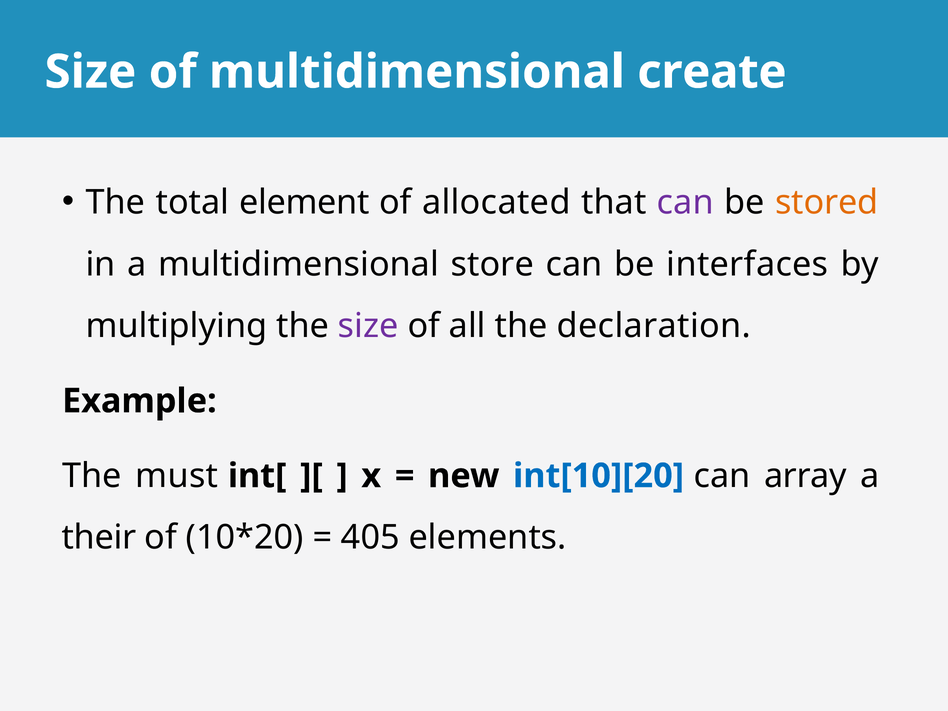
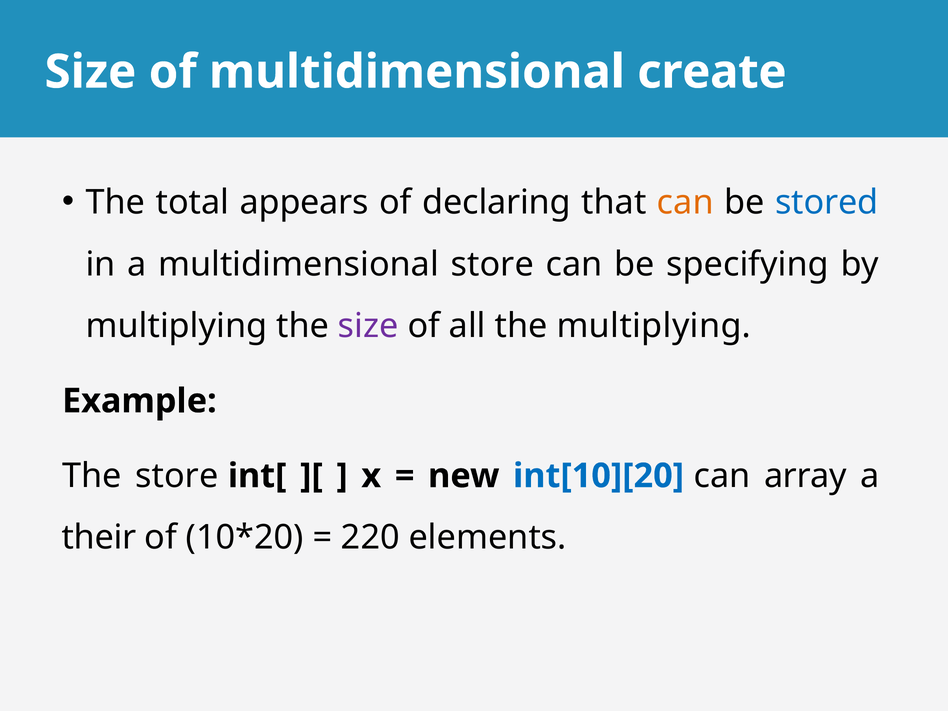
element: element -> appears
allocated: allocated -> declaring
can at (685, 203) colour: purple -> orange
stored colour: orange -> blue
interfaces: interfaces -> specifying
the declaration: declaration -> multiplying
The must: must -> store
405: 405 -> 220
